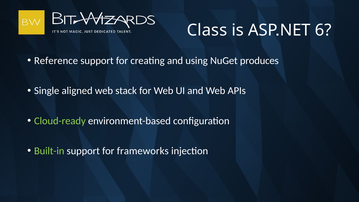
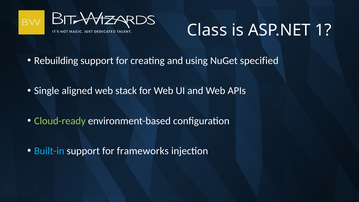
6: 6 -> 1
Reference: Reference -> Rebuilding
produces: produces -> specified
Built-in colour: light green -> light blue
